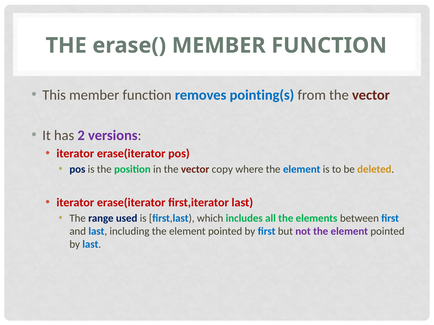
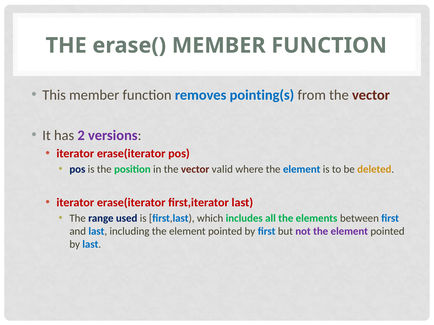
copy: copy -> valid
